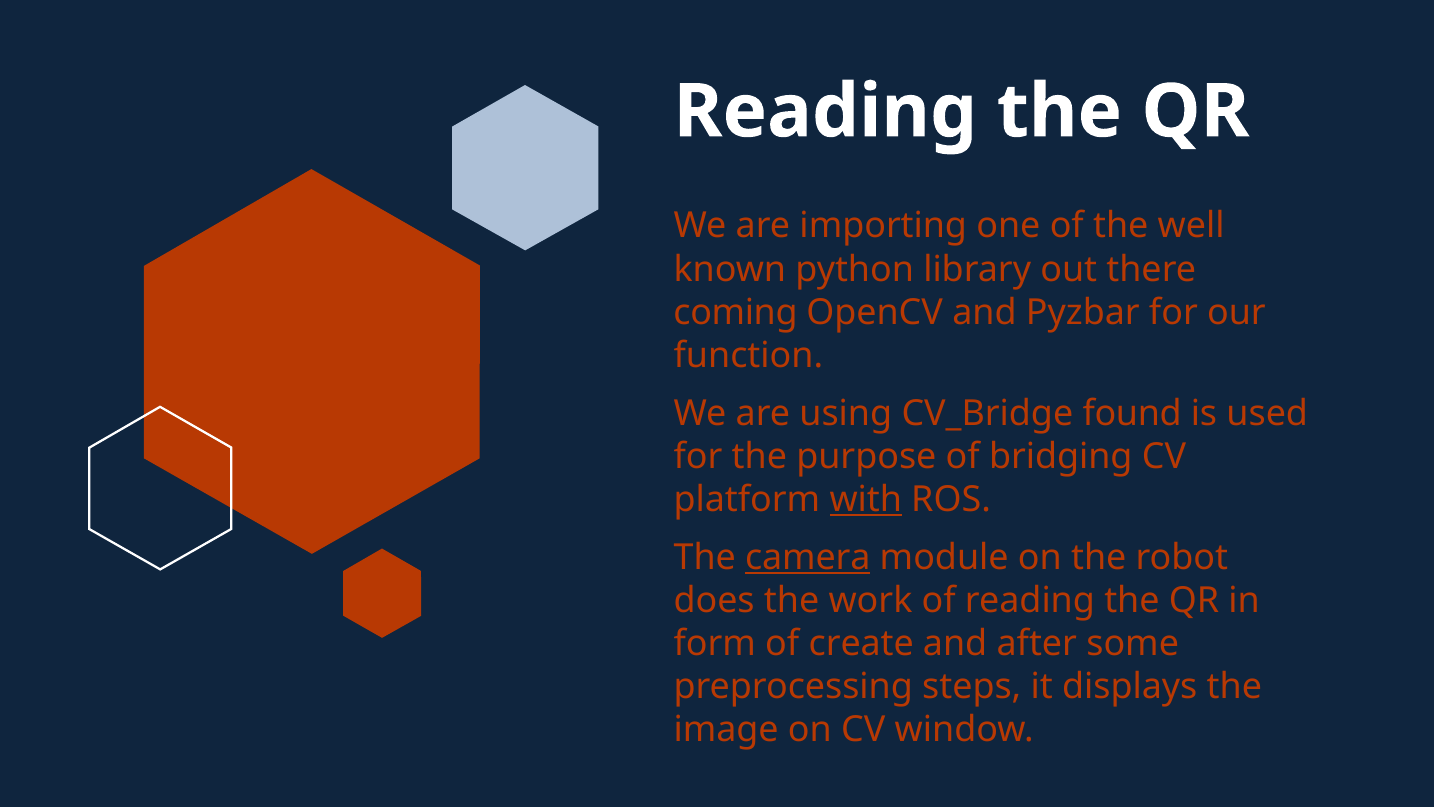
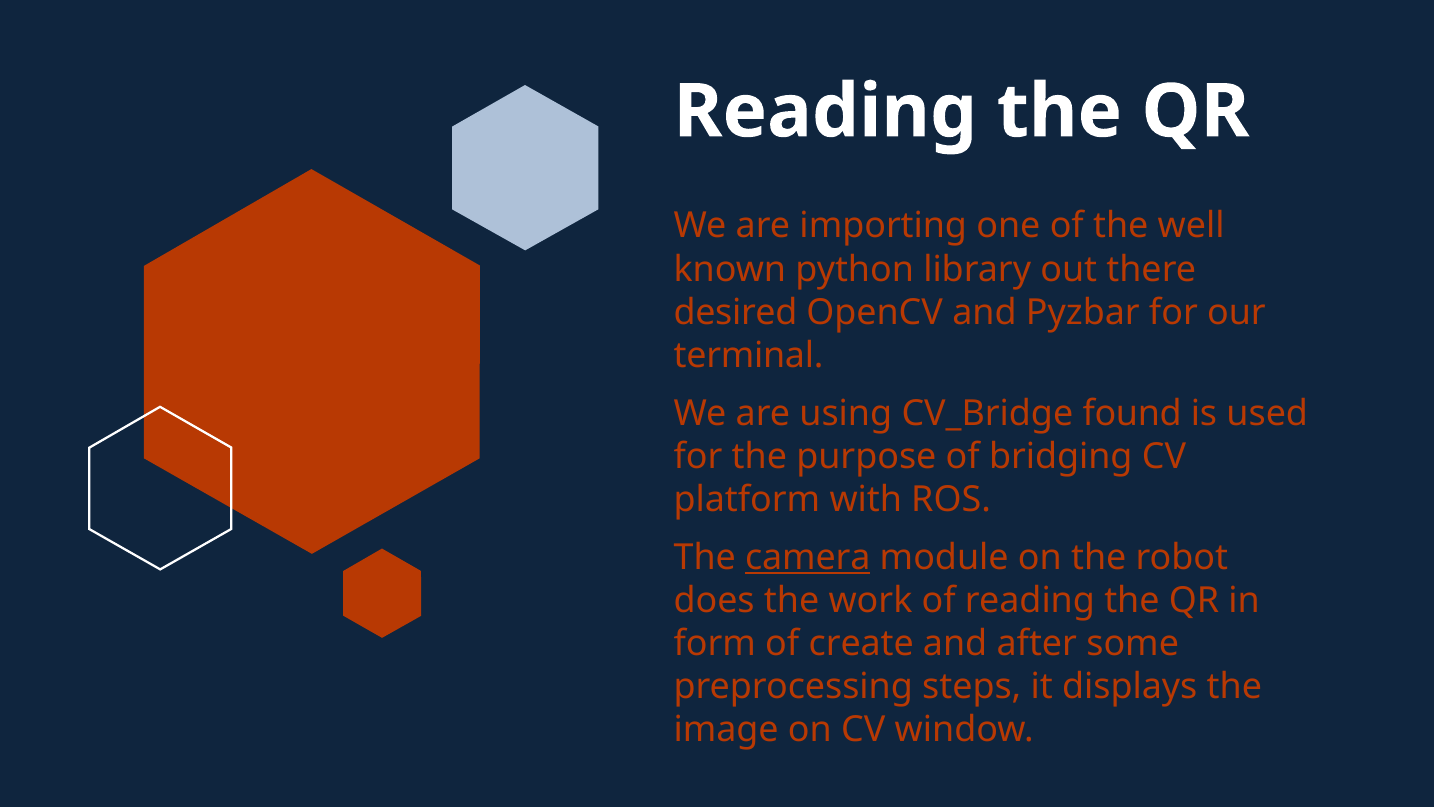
coming: coming -> desired
function: function -> terminal
with underline: present -> none
